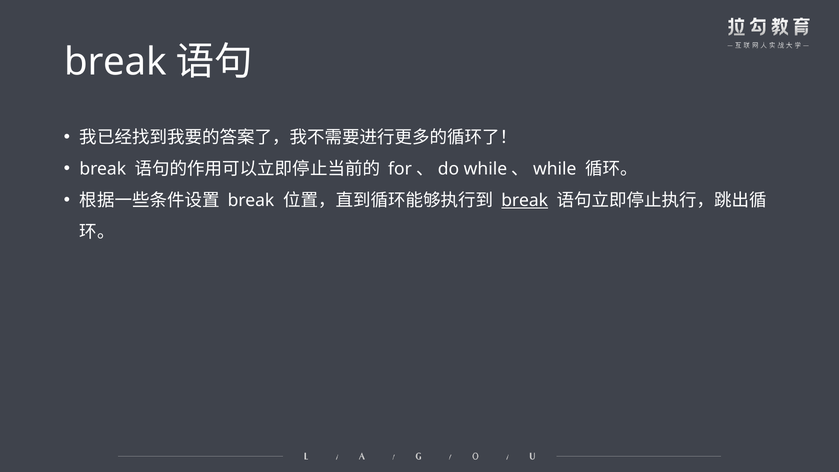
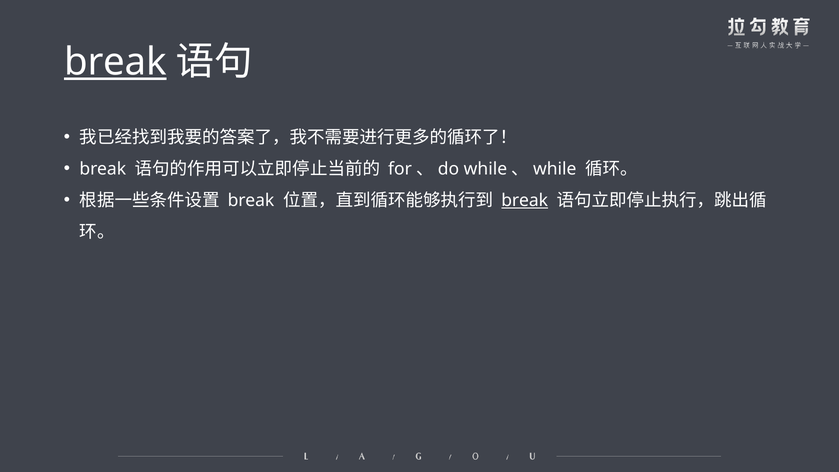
break at (115, 62) underline: none -> present
